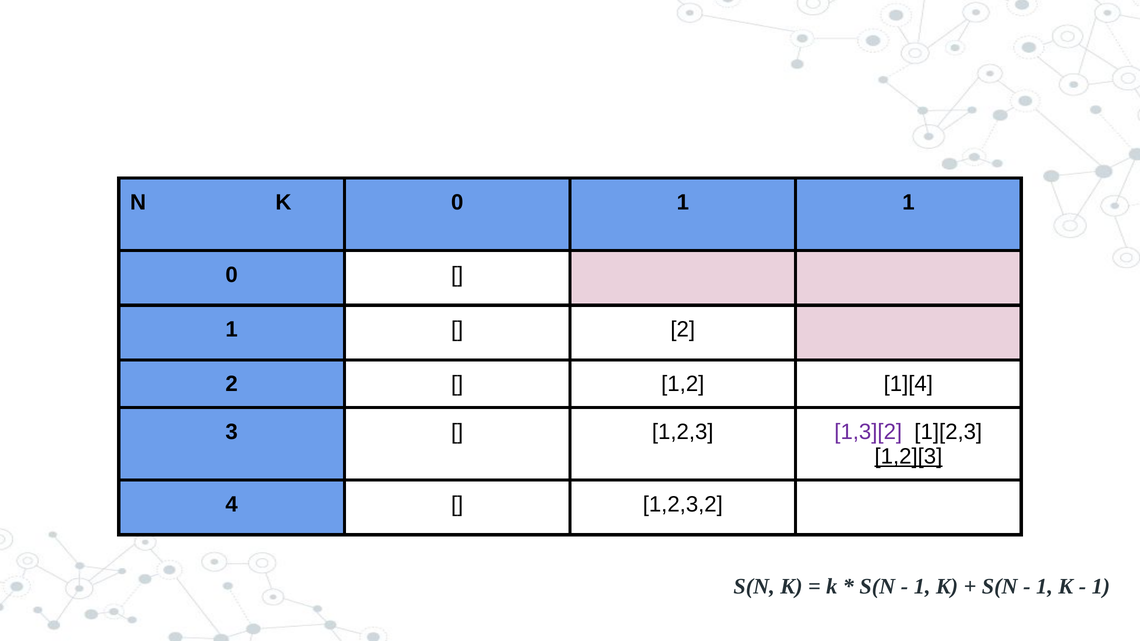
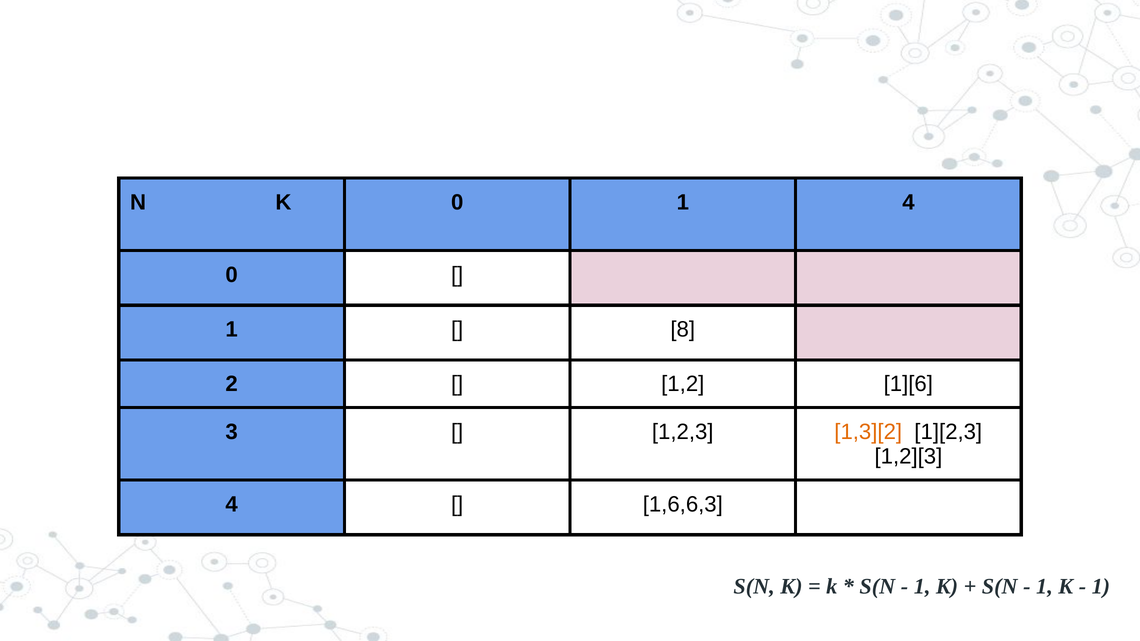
1 1: 1 -> 4
2 at (683, 330): 2 -> 8
1][4: 1][4 -> 1][6
1,3][2 colour: purple -> orange
1,2][3 underline: present -> none
1,2,3,2: 1,2,3,2 -> 1,6,6,3
